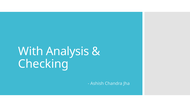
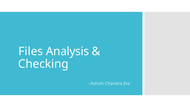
With: With -> Files
